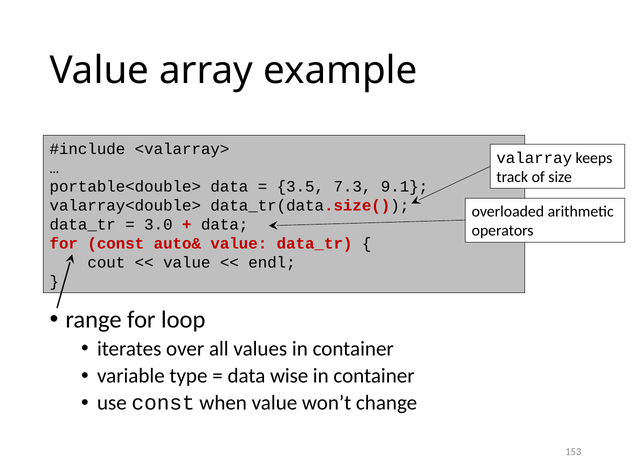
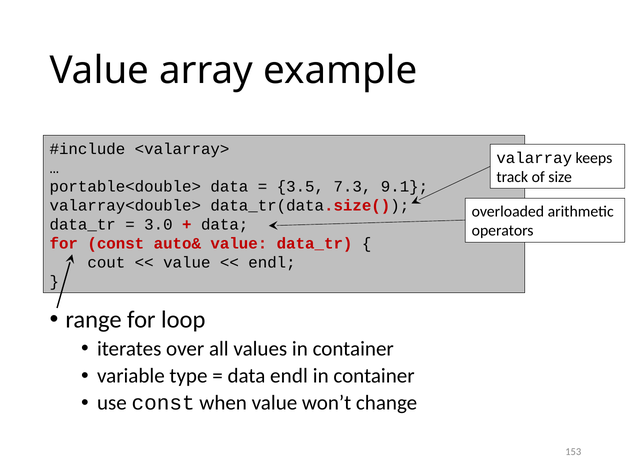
data wise: wise -> endl
